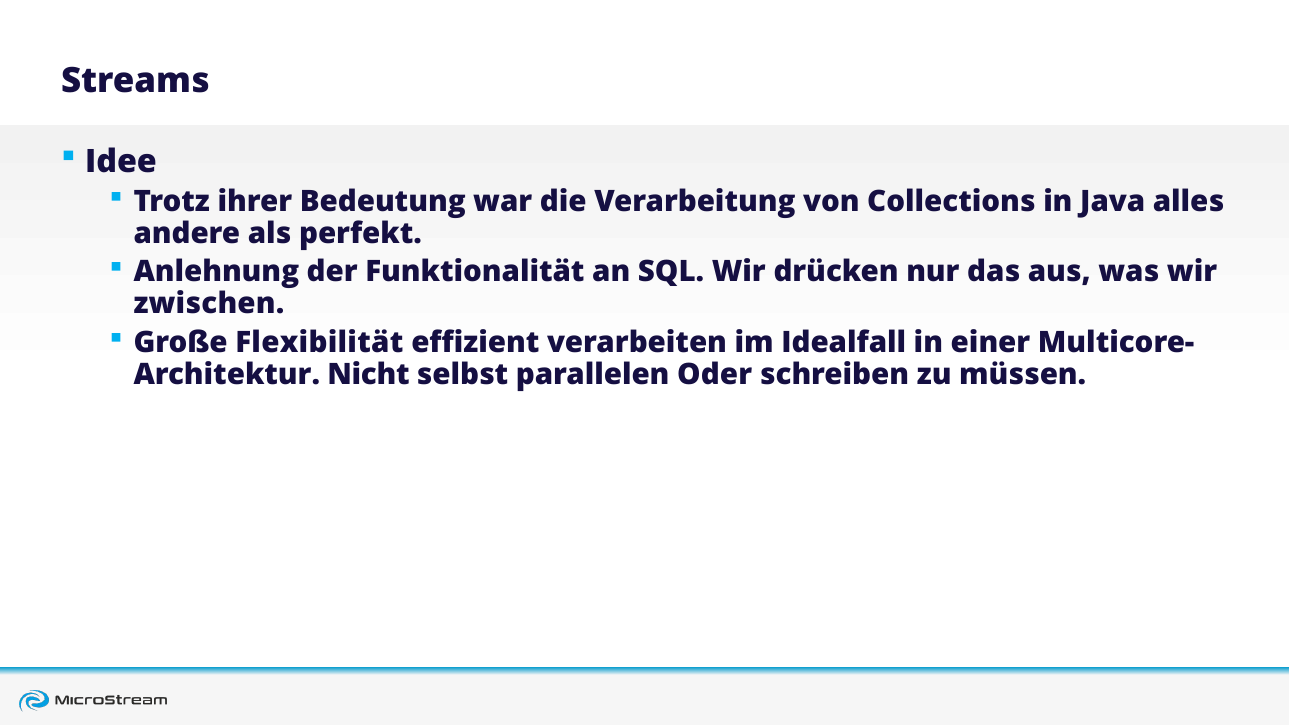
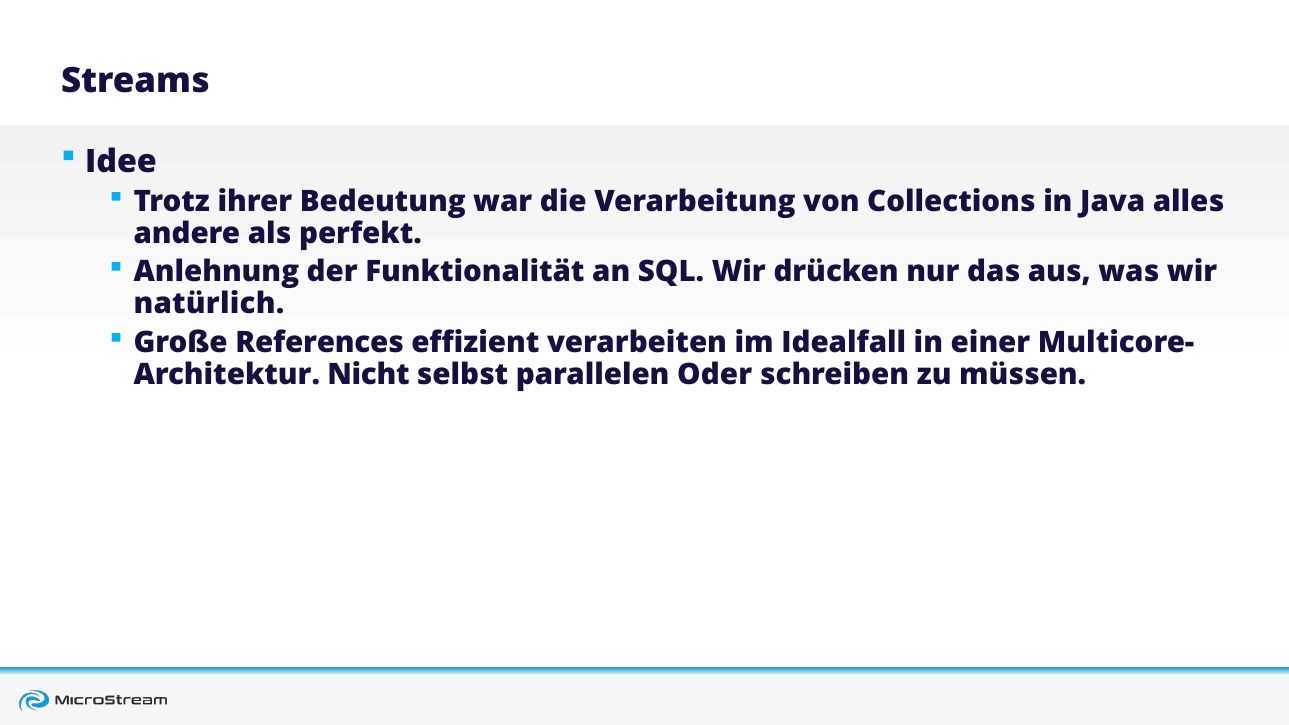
zwischen: zwischen -> natürlich
Flexibilität: Flexibilität -> References
